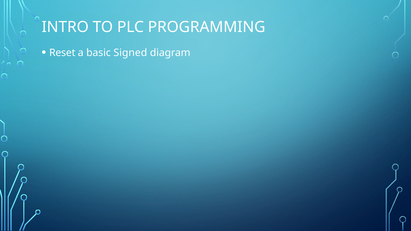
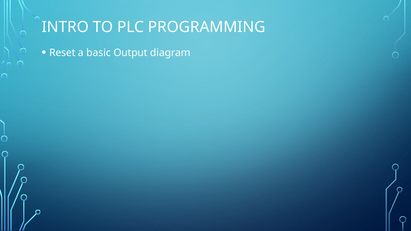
Signed: Signed -> Output
